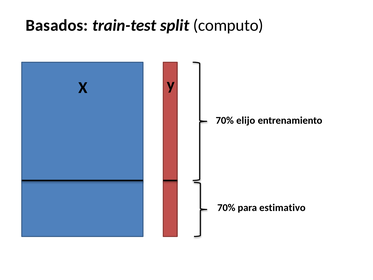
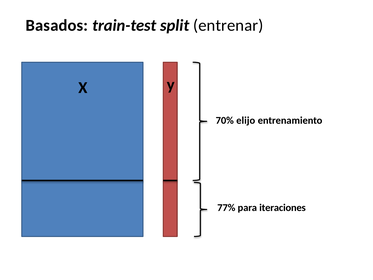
computo: computo -> entrenar
70% at (226, 207): 70% -> 77%
estimativo: estimativo -> iteraciones
